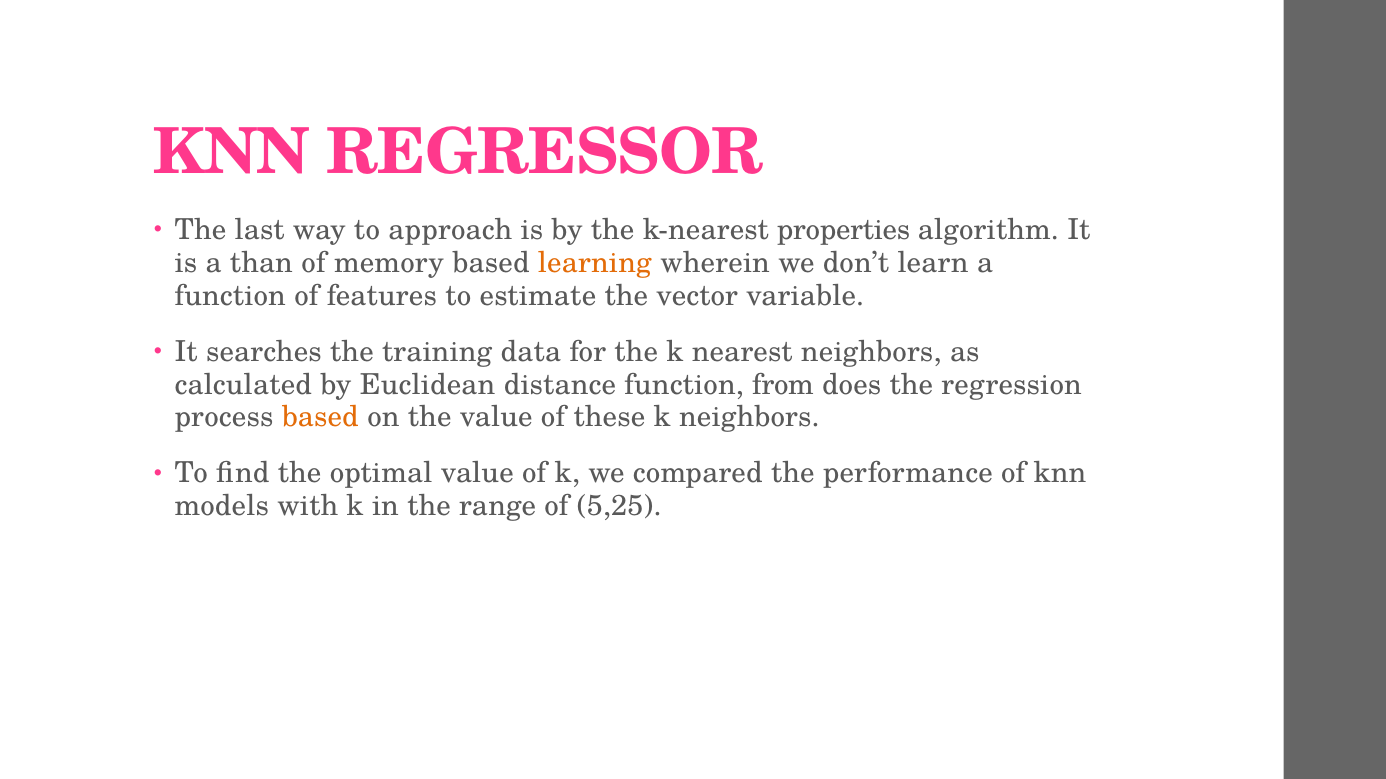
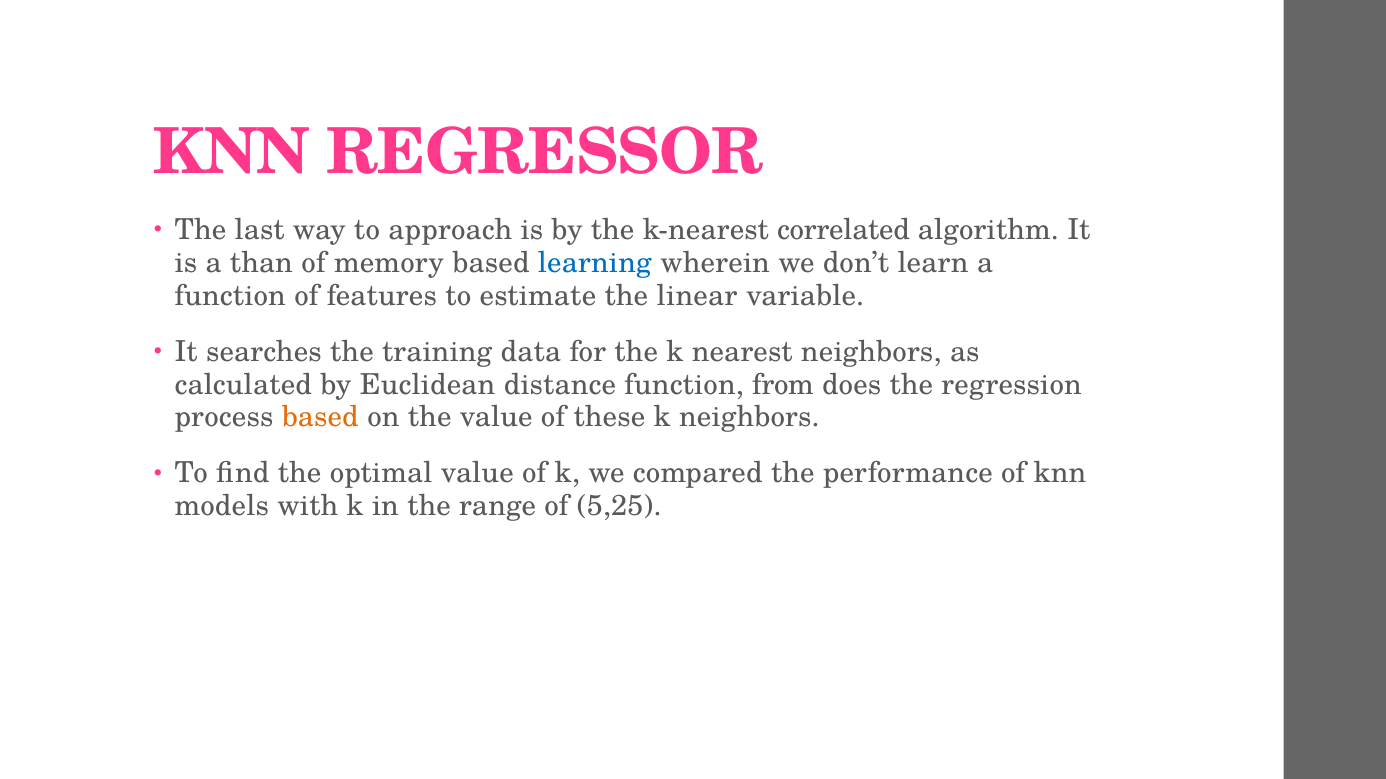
properties: properties -> correlated
learning colour: orange -> blue
vector: vector -> linear
